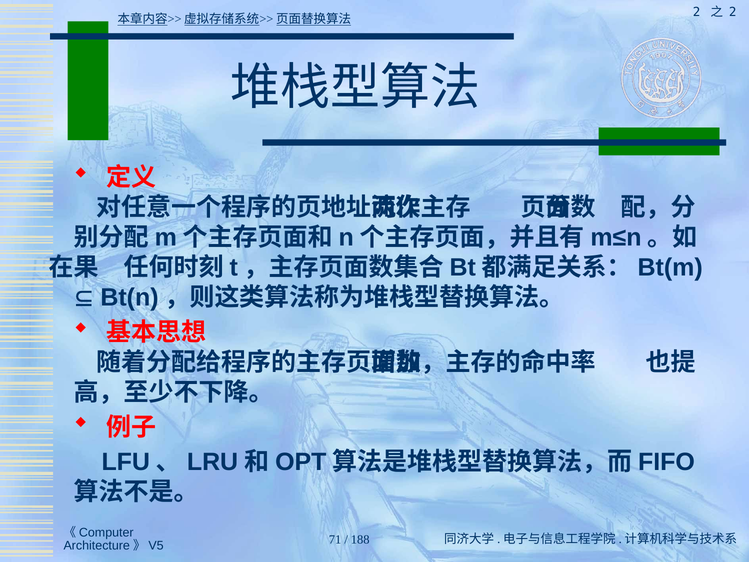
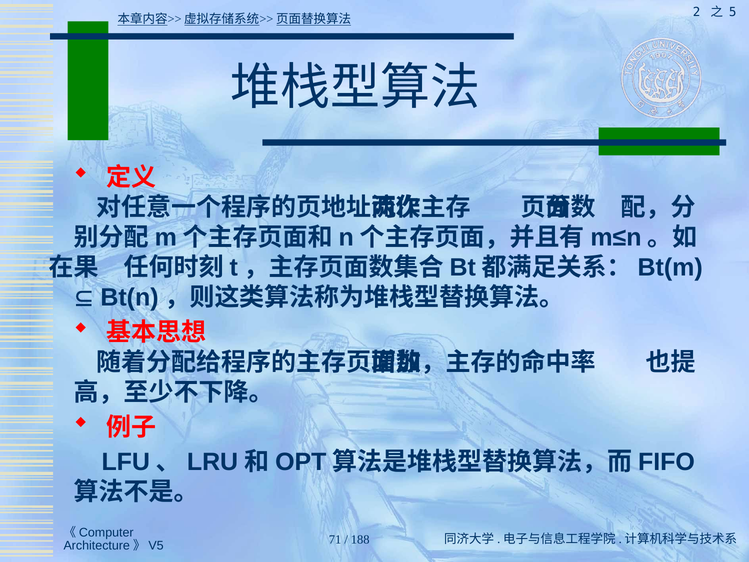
2 at (733, 12): 2 -> 5
